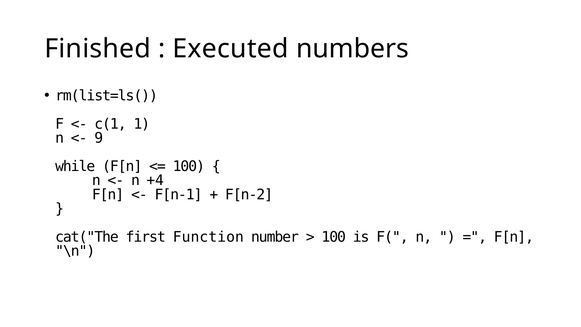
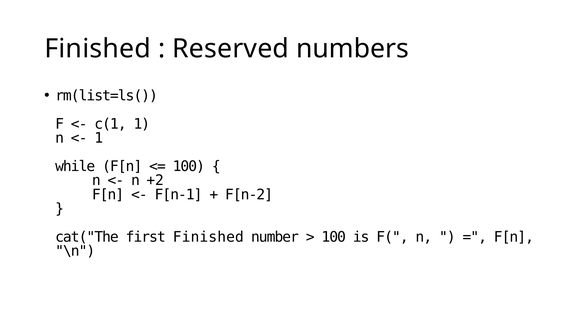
Executed: Executed -> Reserved
9 at (99, 138): 9 -> 1
+4: +4 -> +2
first Function: Function -> Finished
